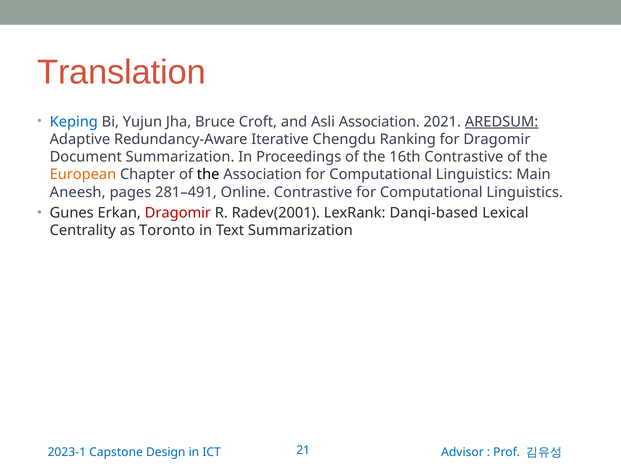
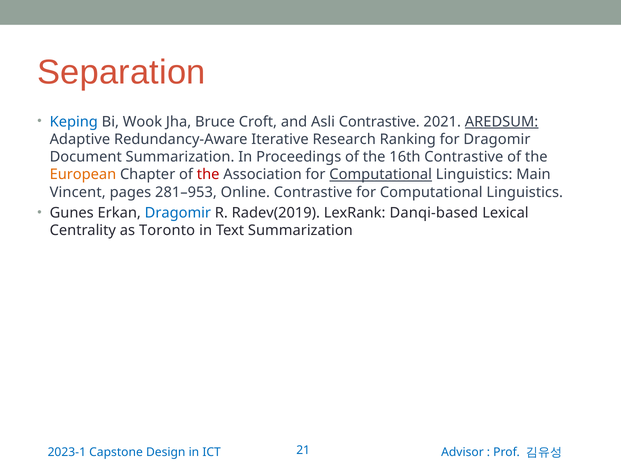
Translation: Translation -> Separation
Yujun: Yujun -> Wook
Asli Association: Association -> Contrastive
Chengdu: Chengdu -> Research
the at (208, 175) colour: black -> red
Computational at (381, 175) underline: none -> present
Aneesh: Aneesh -> Vincent
281–491: 281–491 -> 281–953
Dragomir at (178, 213) colour: red -> blue
Radev(2001: Radev(2001 -> Radev(2019
